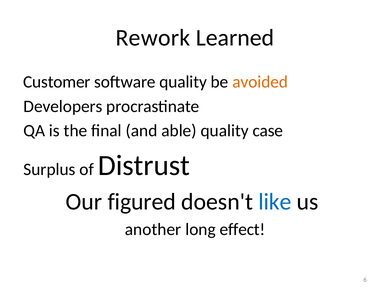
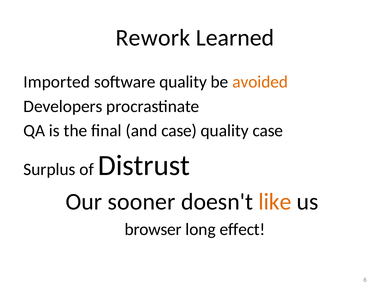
Customer: Customer -> Imported
and able: able -> case
figured: figured -> sooner
like colour: blue -> orange
another: another -> browser
